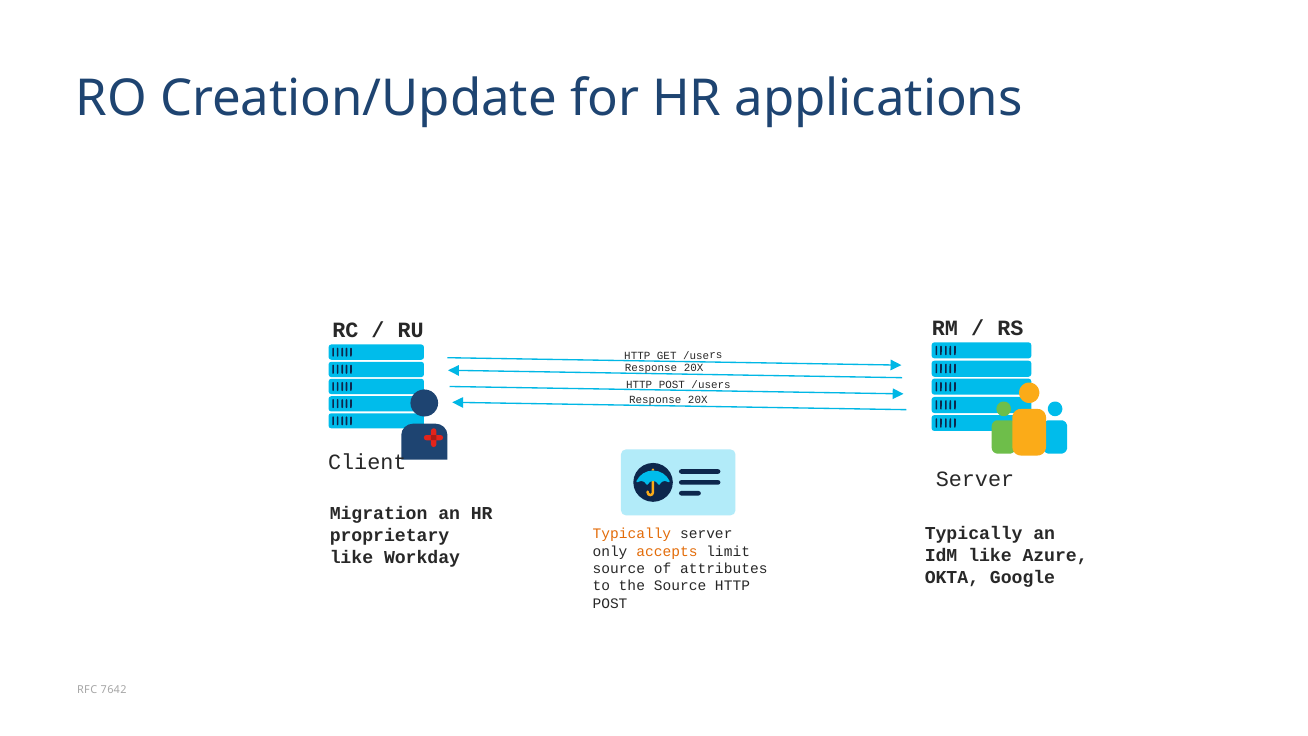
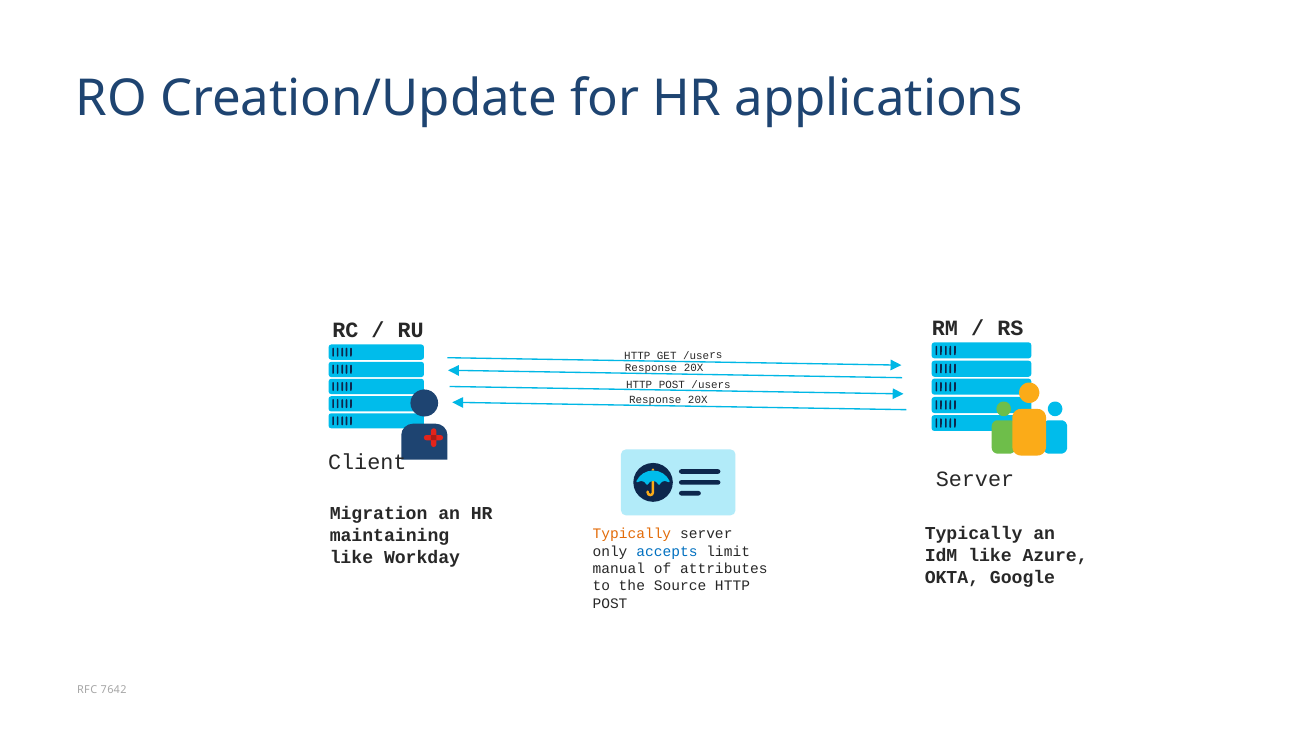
proprietary: proprietary -> maintaining
accepts colour: orange -> blue
source at (619, 569): source -> manual
